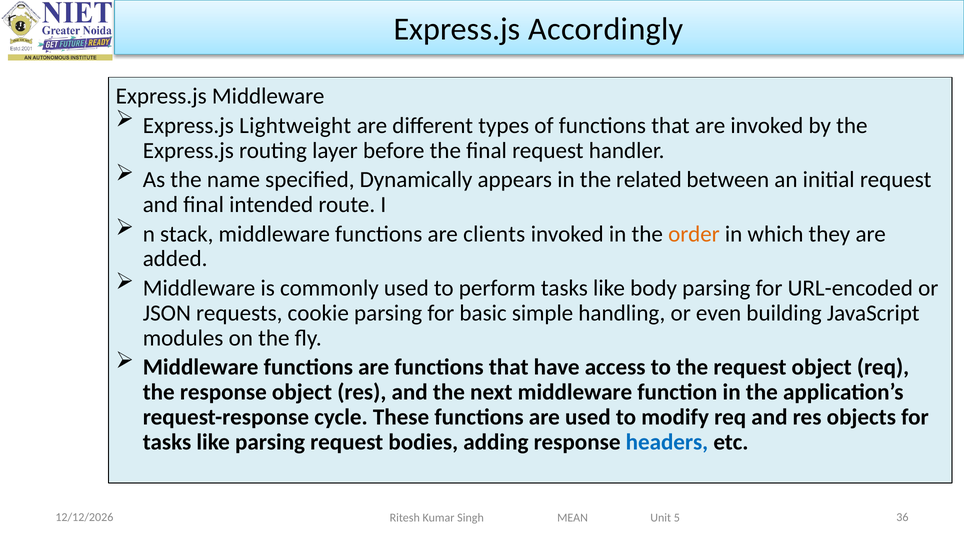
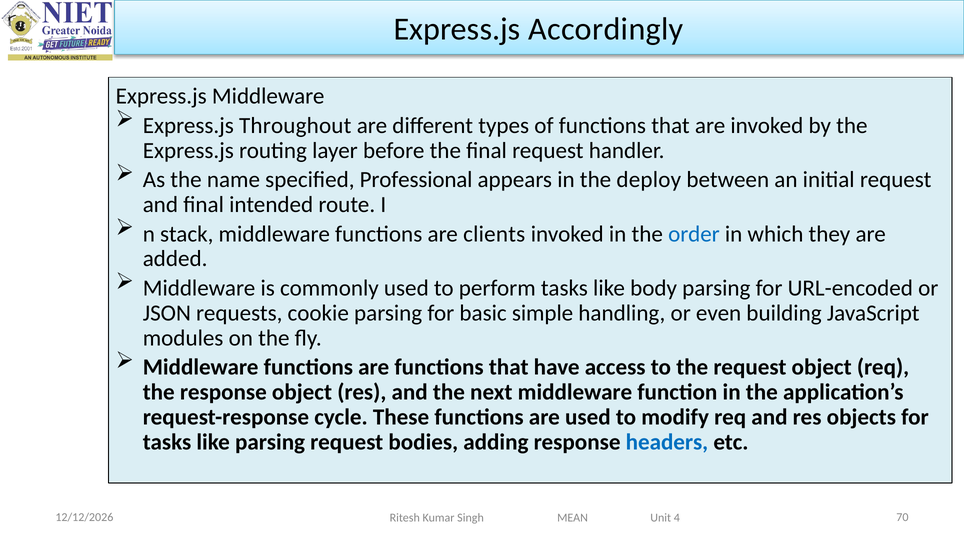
Lightweight: Lightweight -> Throughout
Dynamically: Dynamically -> Professional
related: related -> deploy
order colour: orange -> blue
36: 36 -> 70
5: 5 -> 4
